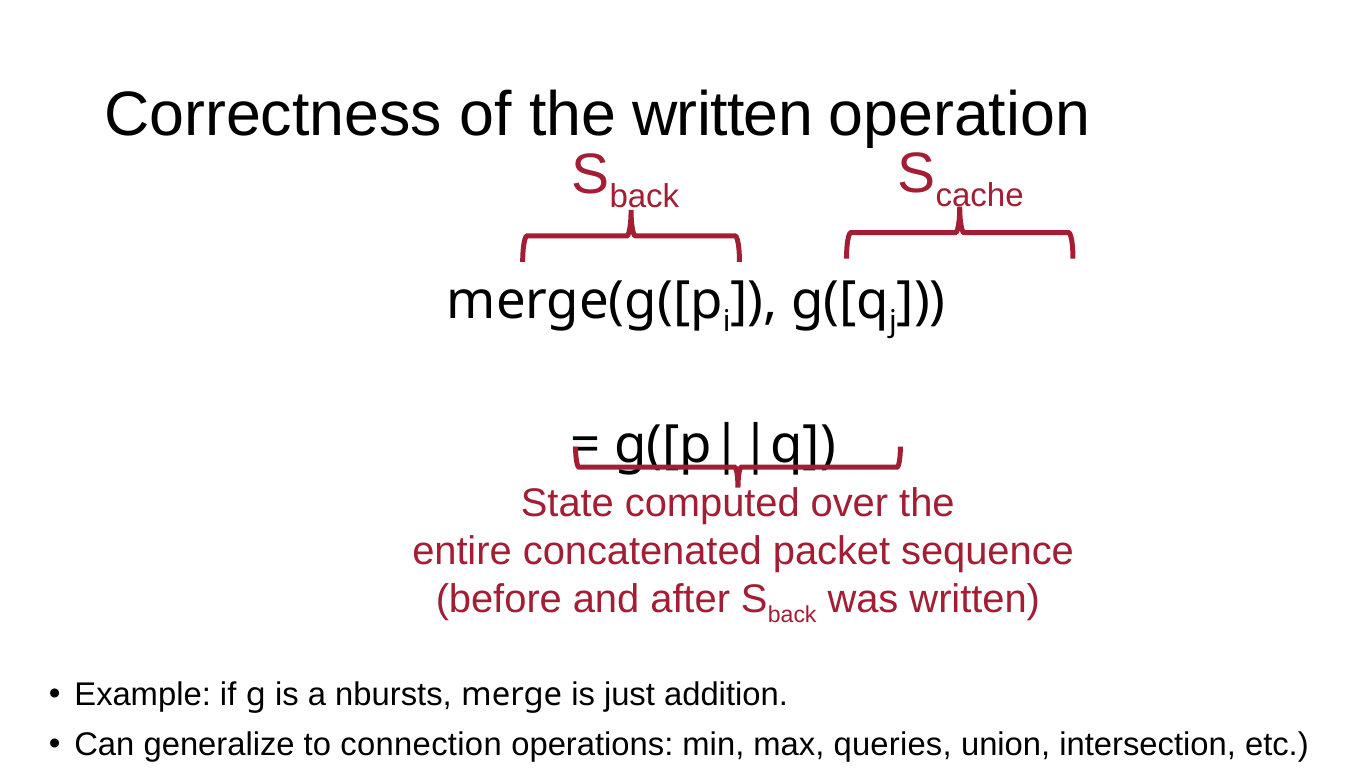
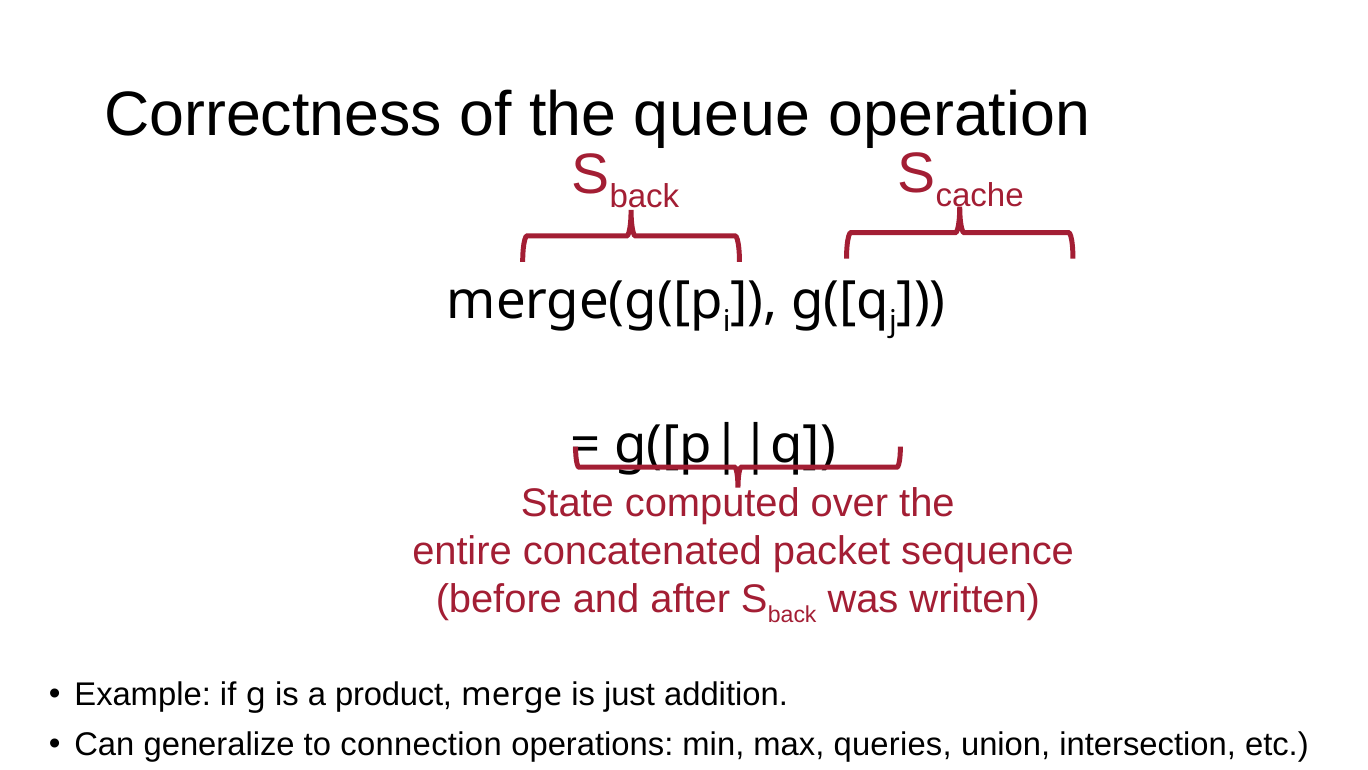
the written: written -> queue
nbursts: nbursts -> product
